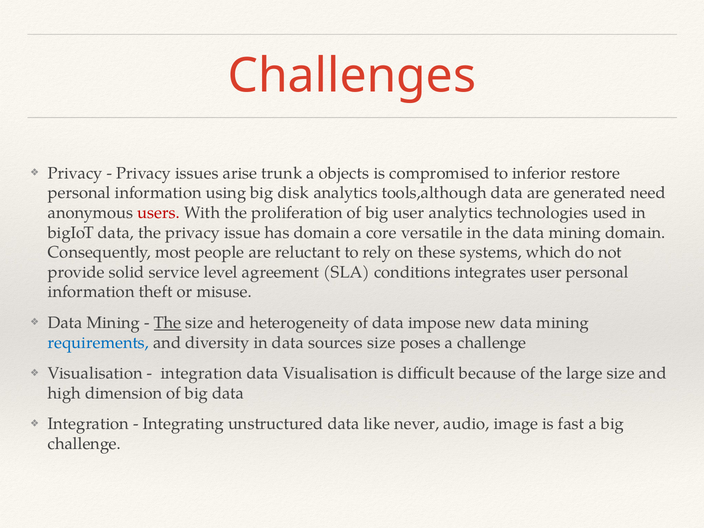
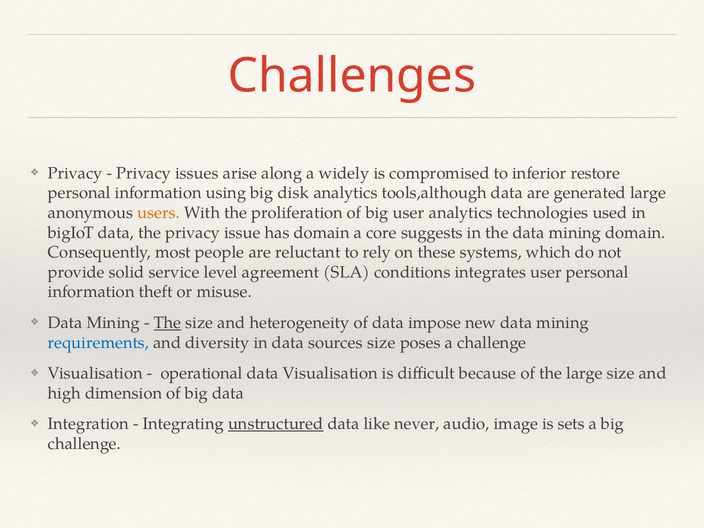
trunk: trunk -> along
objects: objects -> widely
generated need: need -> large
users colour: red -> orange
versatile: versatile -> suggests
integration at (202, 373): integration -> operational
unstructured underline: none -> present
fast: fast -> sets
